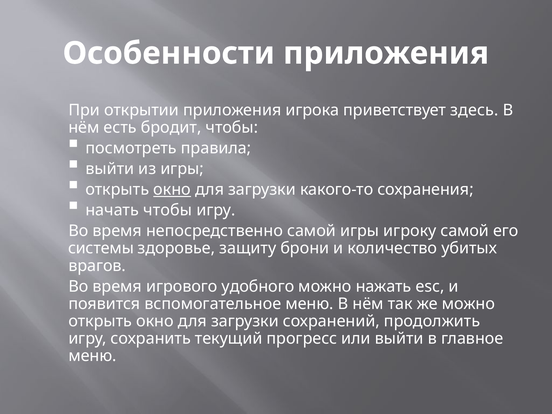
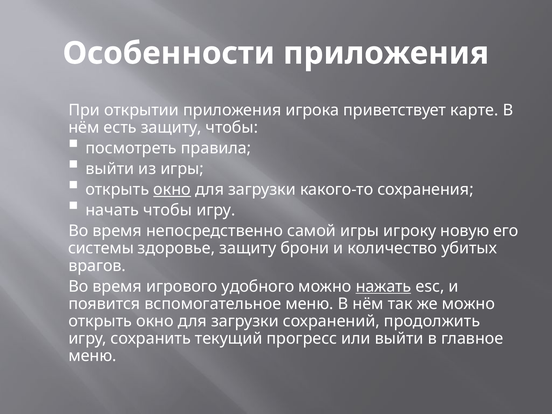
здесь: здесь -> карте
есть бродит: бродит -> защиту
игроку самой: самой -> новую
нажать underline: none -> present
